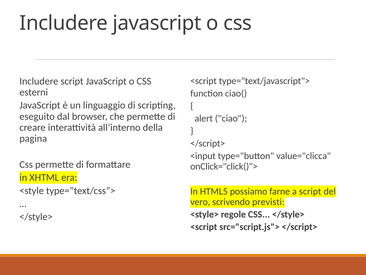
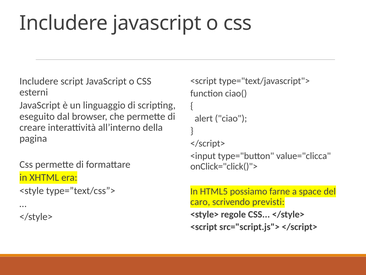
a script: script -> space
vero: vero -> caro
